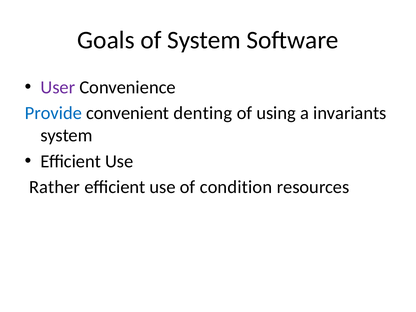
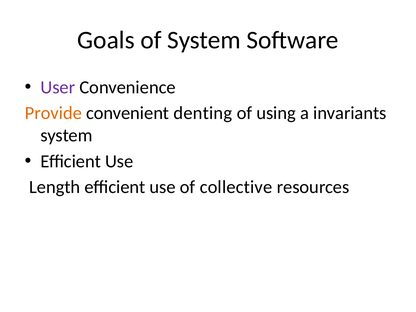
Provide colour: blue -> orange
Rather: Rather -> Length
condition: condition -> collective
